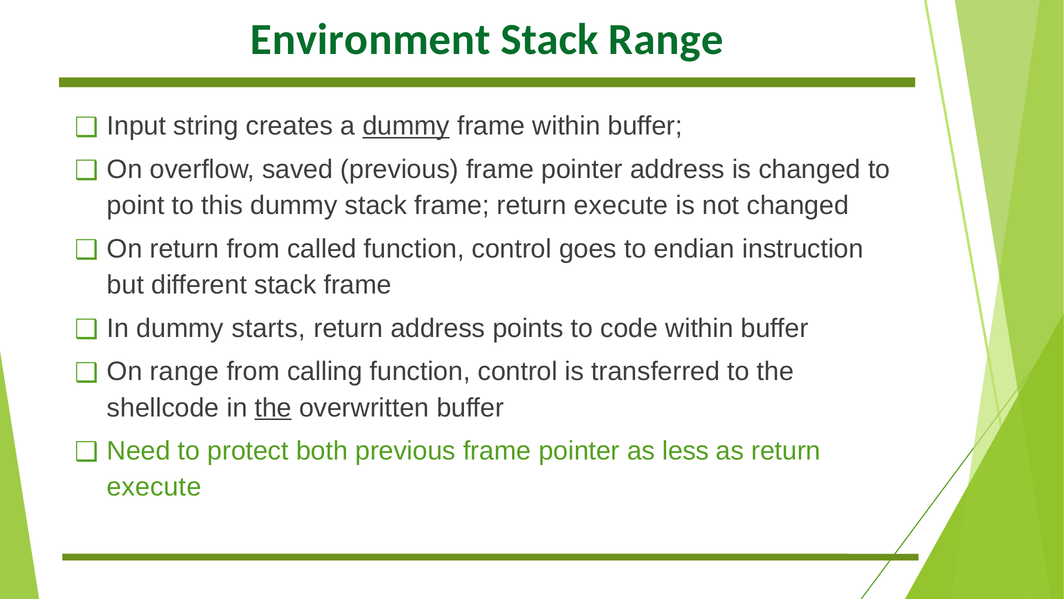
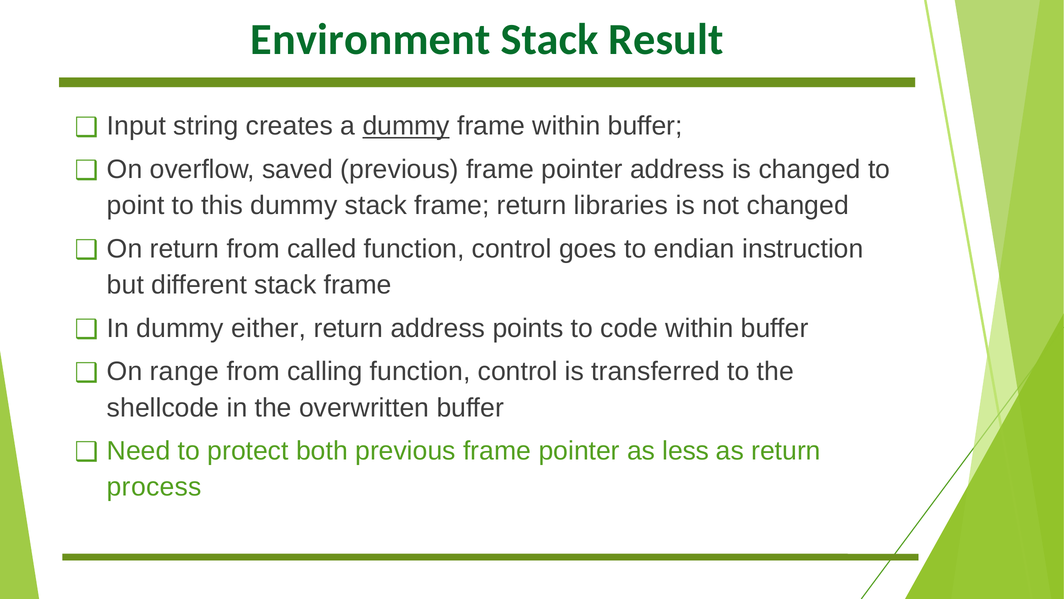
Stack Range: Range -> Result
frame return execute: execute -> libraries
starts: starts -> either
the at (273, 407) underline: present -> none
execute at (154, 487): execute -> process
